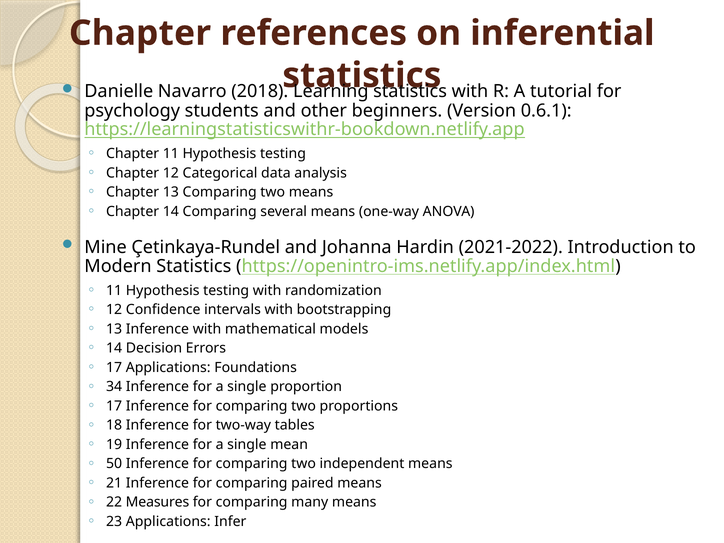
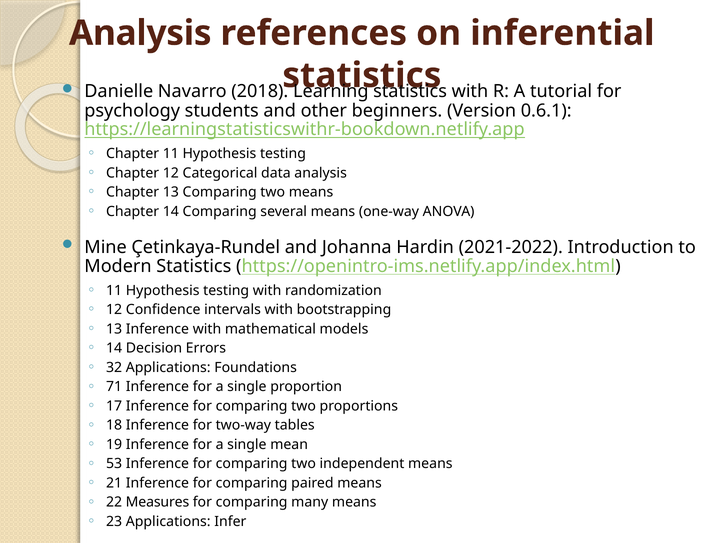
Chapter at (140, 33): Chapter -> Analysis
17 at (114, 367): 17 -> 32
34: 34 -> 71
50: 50 -> 53
